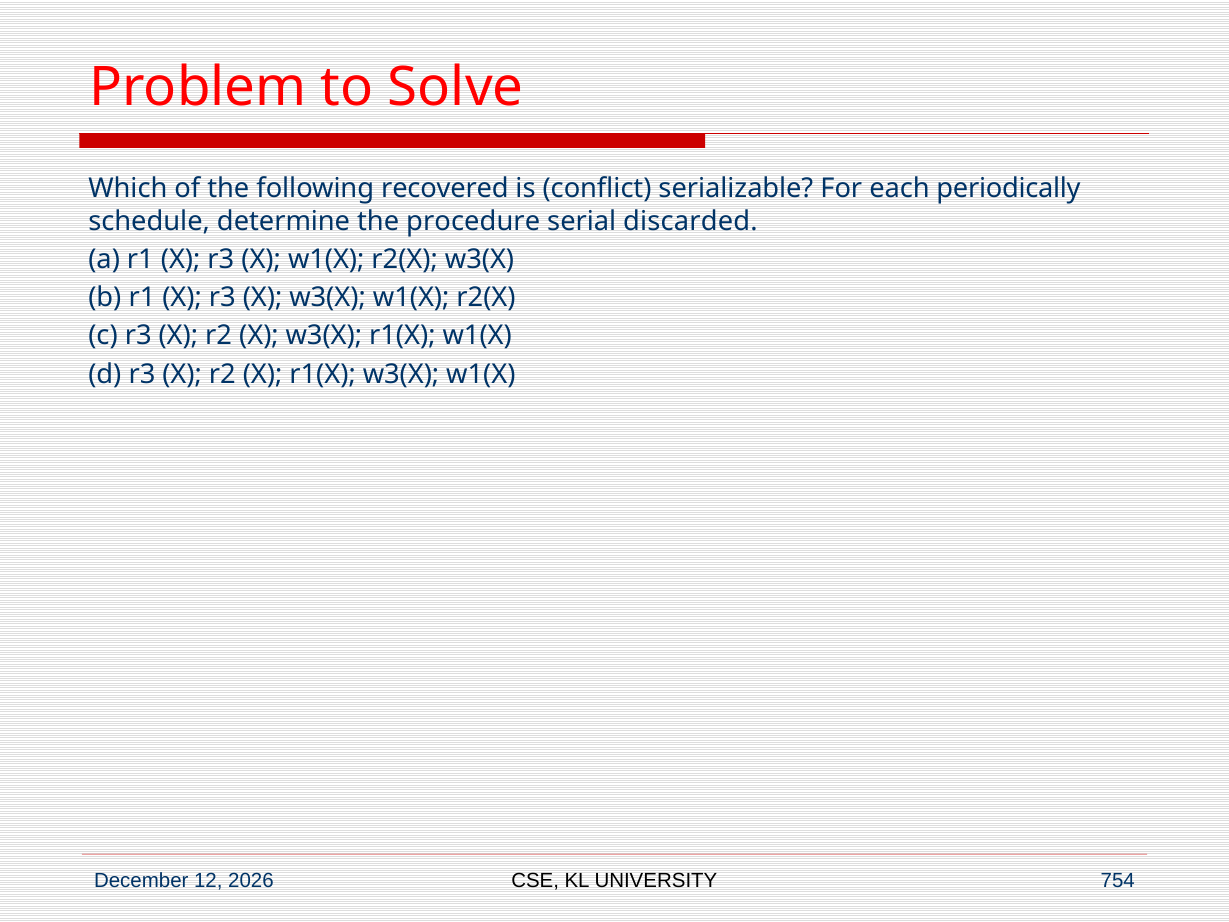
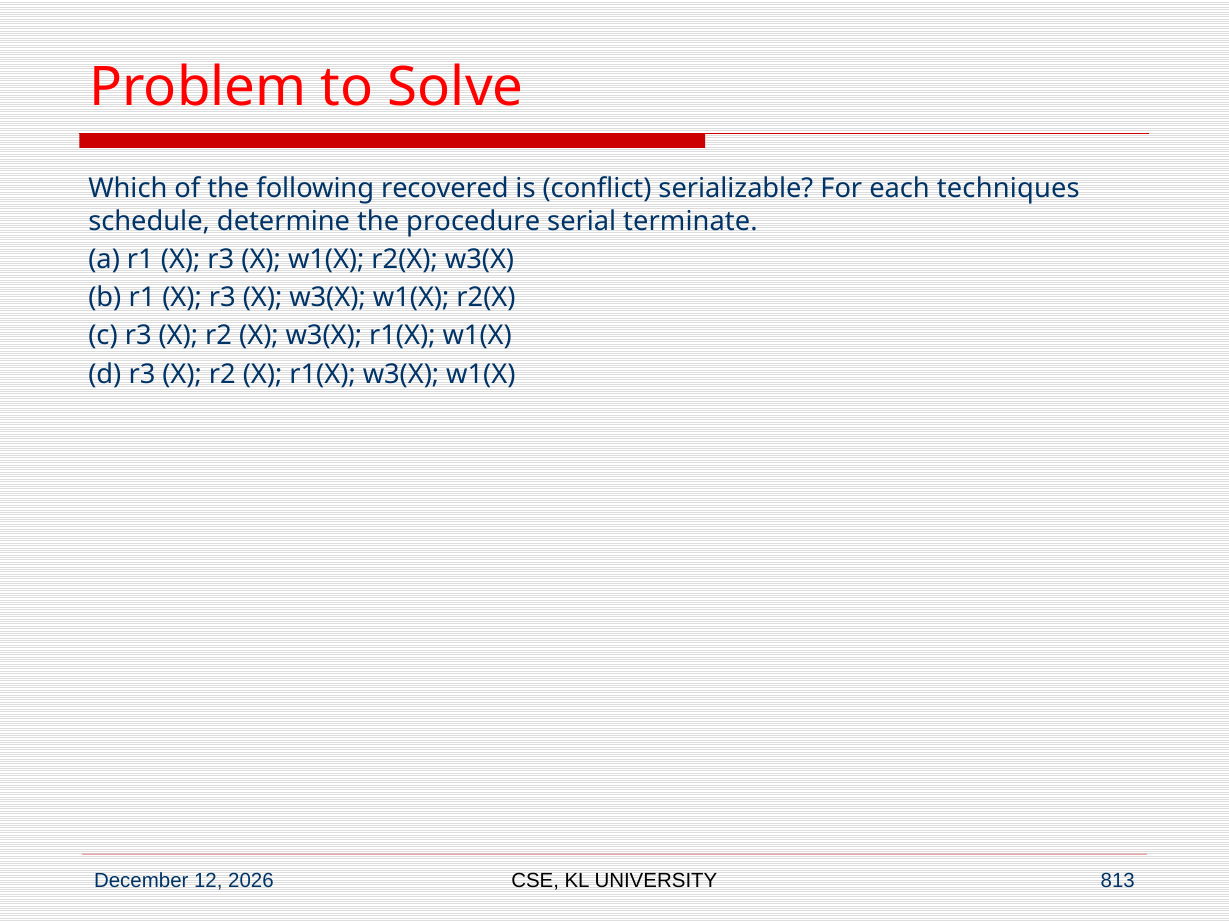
periodically: periodically -> techniques
discarded: discarded -> terminate
754: 754 -> 813
